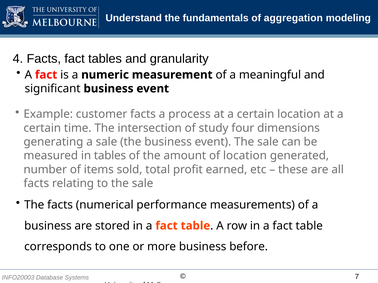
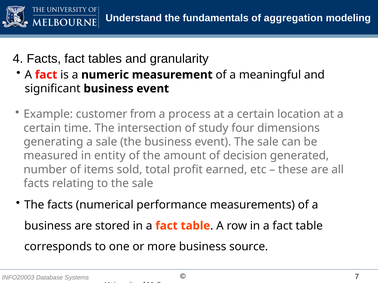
customer facts: facts -> from
in tables: tables -> entity
of location: location -> decision
before: before -> source
